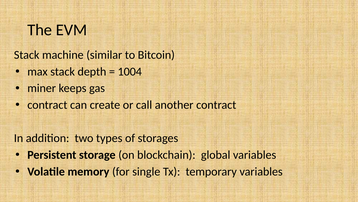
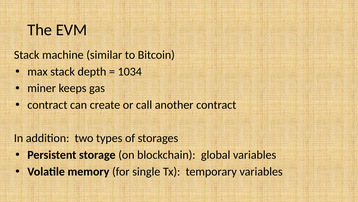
1004: 1004 -> 1034
